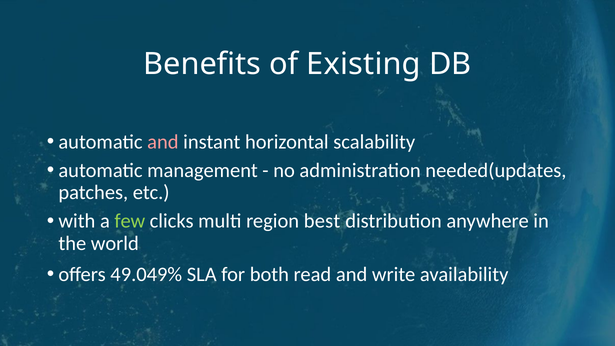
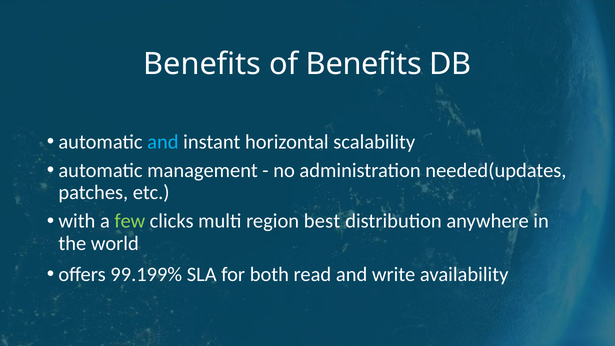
of Existing: Existing -> Benefits
and at (163, 142) colour: pink -> light blue
49.049%: 49.049% -> 99.199%
